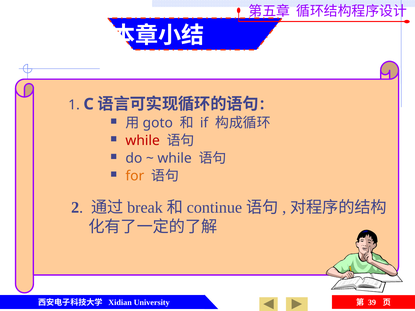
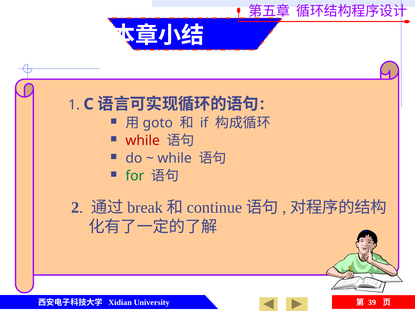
for colour: orange -> green
